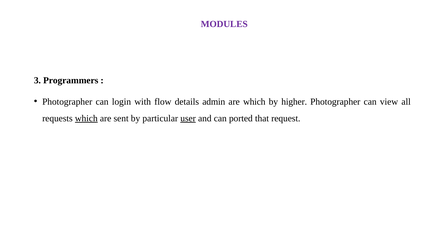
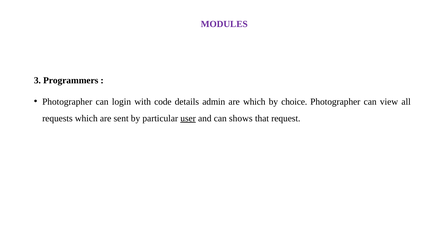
flow: flow -> code
higher: higher -> choice
which at (86, 118) underline: present -> none
ported: ported -> shows
